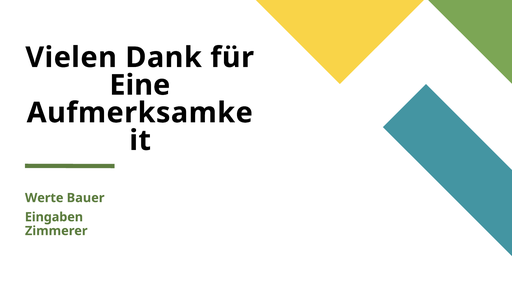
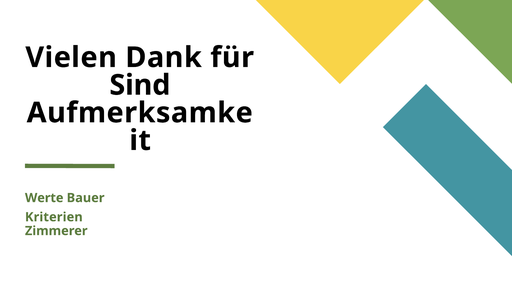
Eine: Eine -> Sind
Eingaben: Eingaben -> Kriterien
